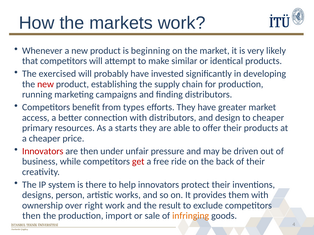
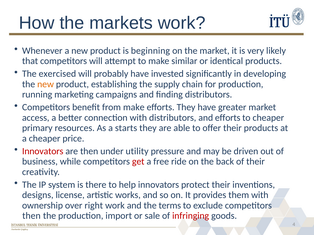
new at (46, 84) colour: red -> orange
from types: types -> make
and design: design -> efforts
unfair: unfair -> utility
person: person -> license
result: result -> terms
infringing colour: orange -> red
